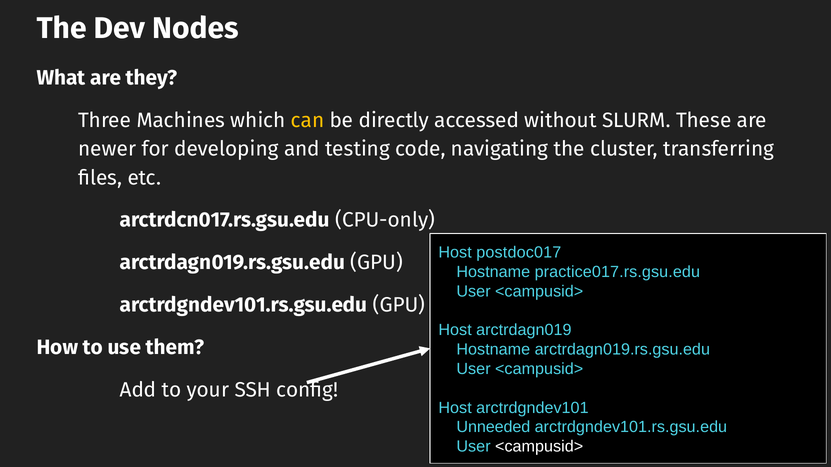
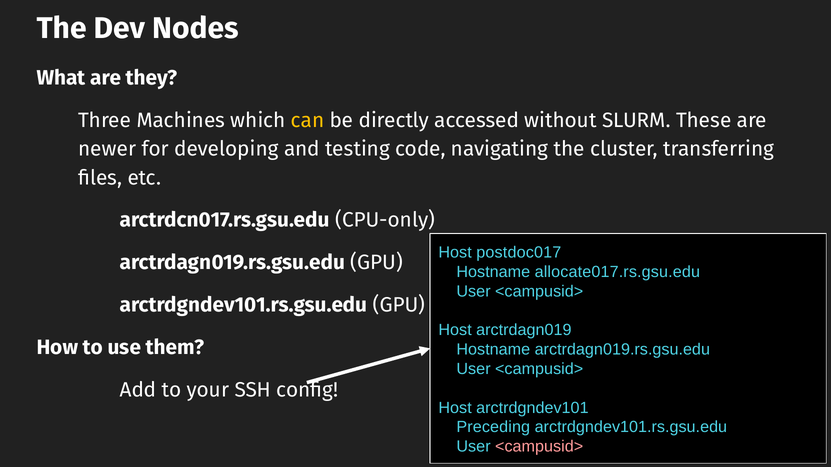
practice017.rs.gsu.edu: practice017.rs.gsu.edu -> allocate017.rs.gsu.edu
Unneeded: Unneeded -> Preceding
<campusid> at (539, 447) colour: white -> pink
